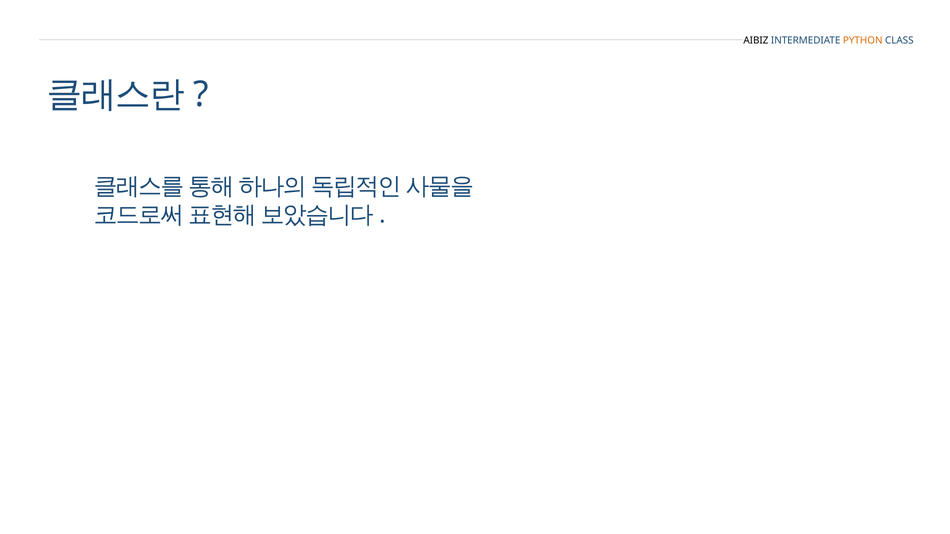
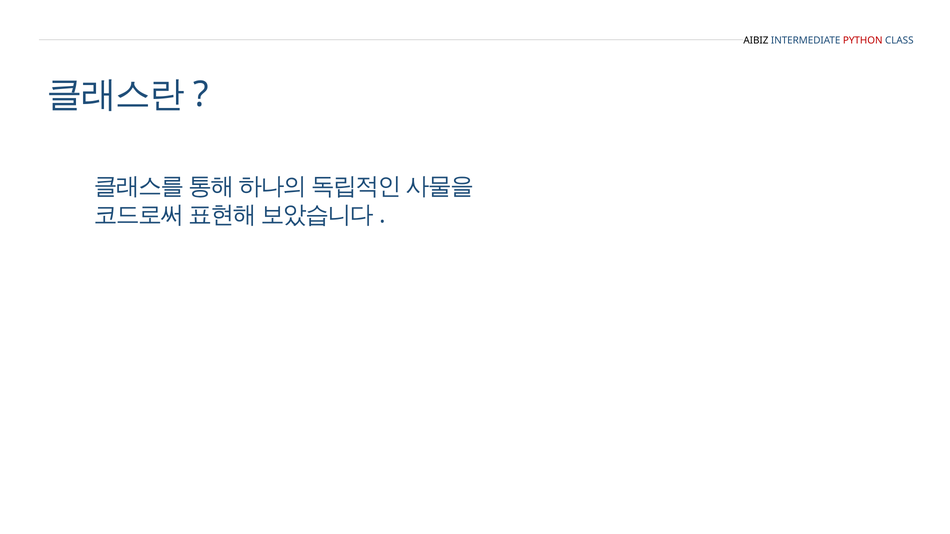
PYTHON colour: orange -> red
